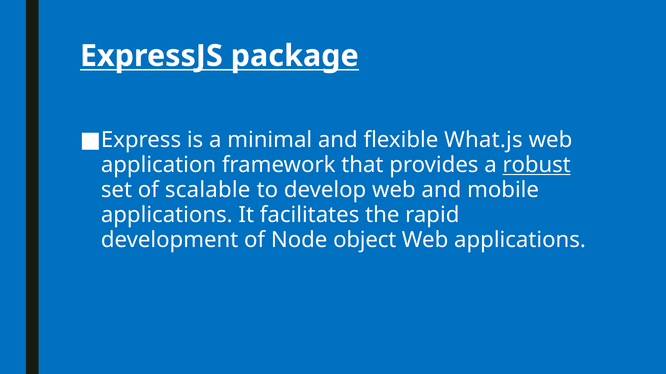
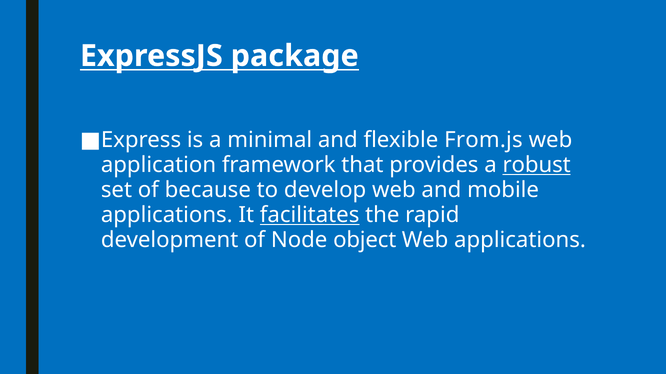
What.js: What.js -> From.js
scalable: scalable -> because
facilitates underline: none -> present
